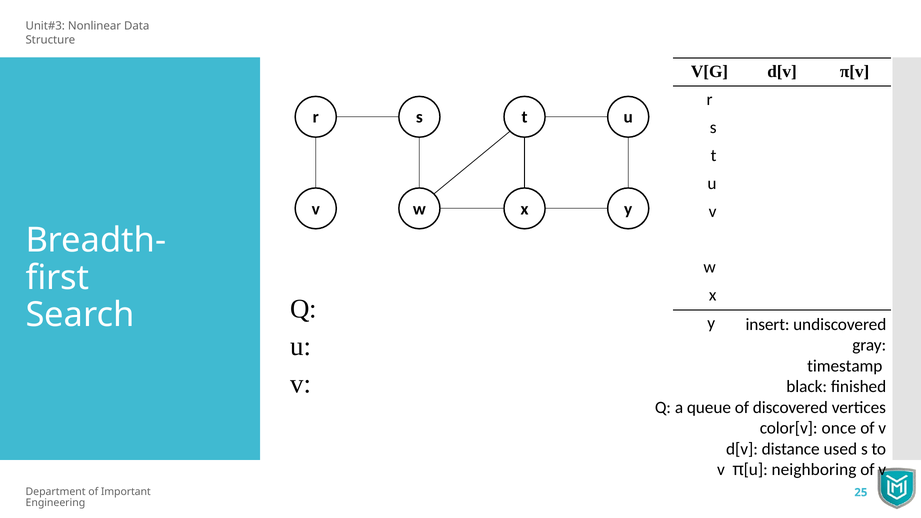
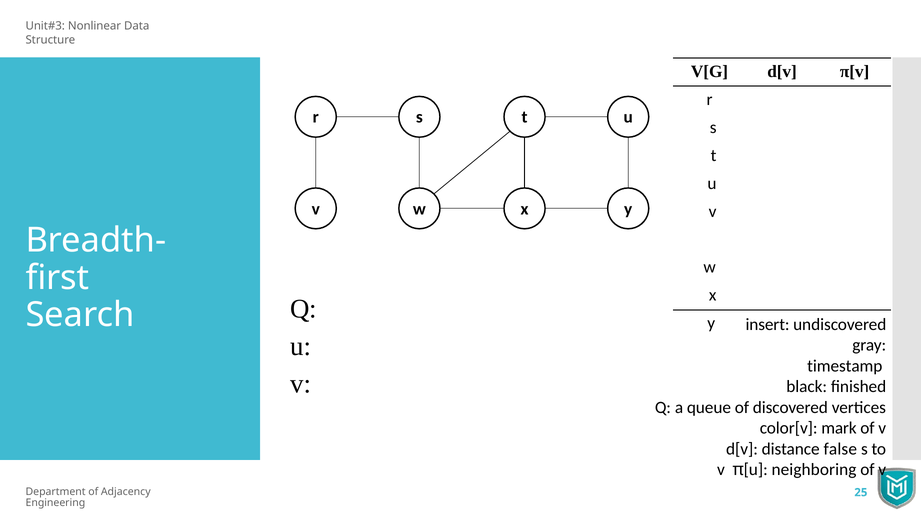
once: once -> mark
used: used -> false
Important: Important -> Adjacency
